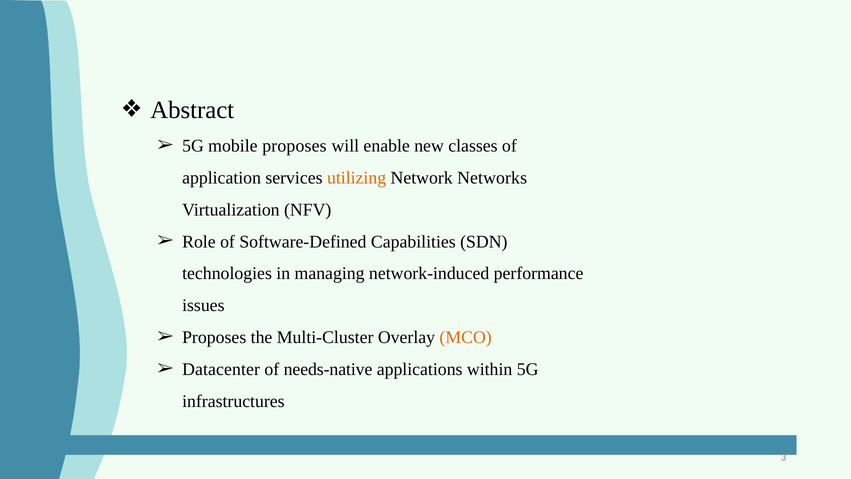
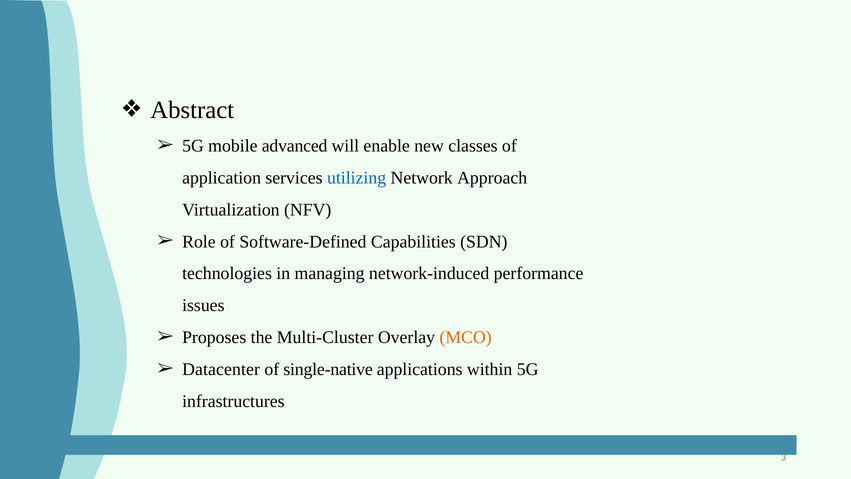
mobile proposes: proposes -> advanced
utilizing colour: orange -> blue
Networks: Networks -> Approach
needs-native: needs-native -> single-native
